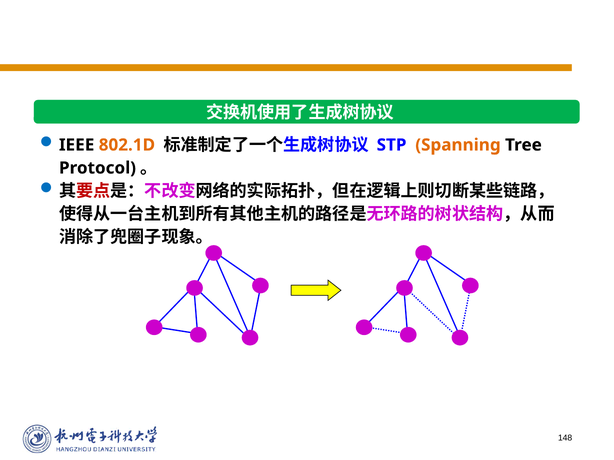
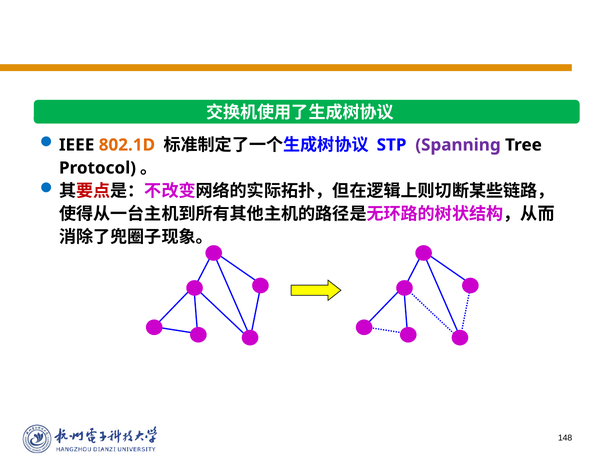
Spanning colour: orange -> purple
